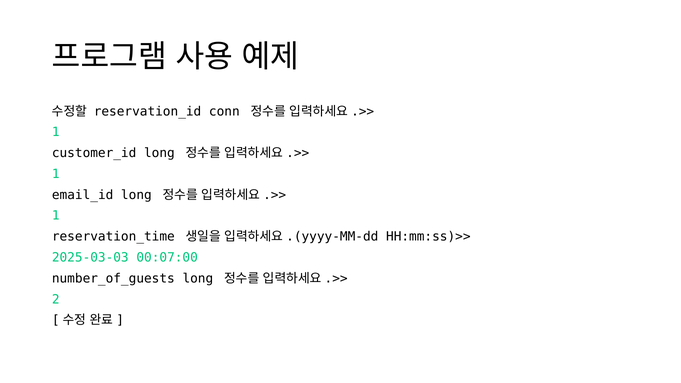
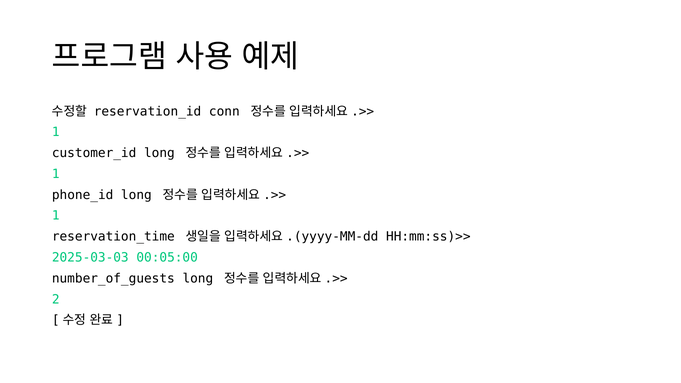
email_id: email_id -> phone_id
00:07:00: 00:07:00 -> 00:05:00
